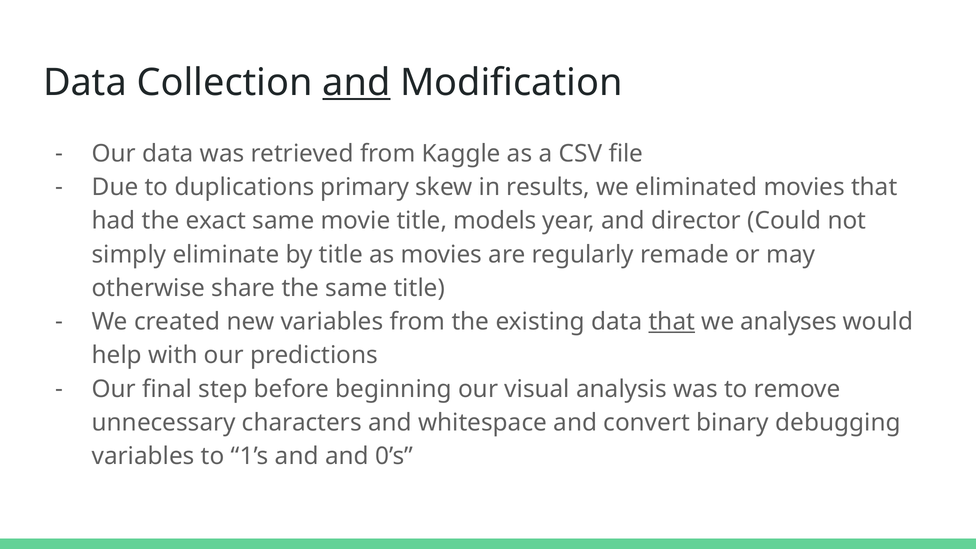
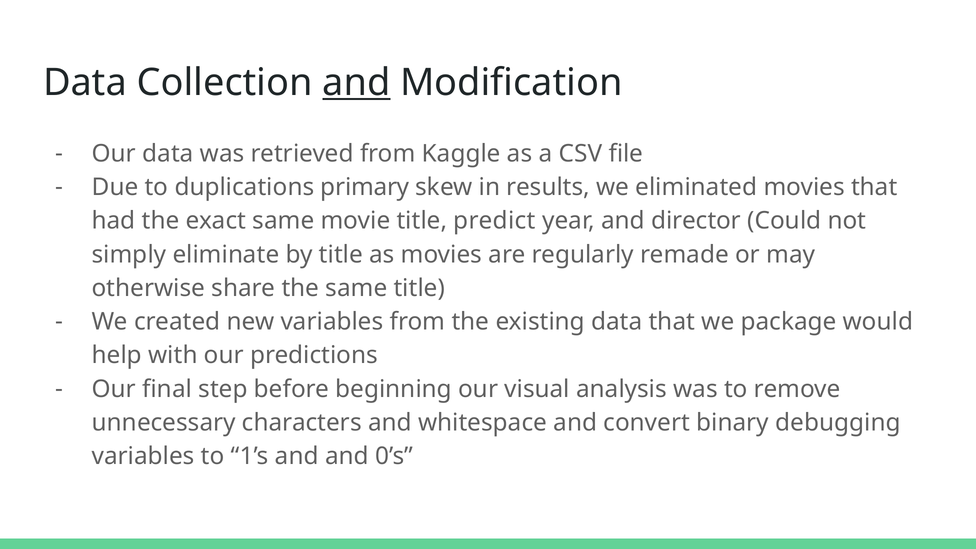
models: models -> predict
that at (672, 322) underline: present -> none
analyses: analyses -> package
